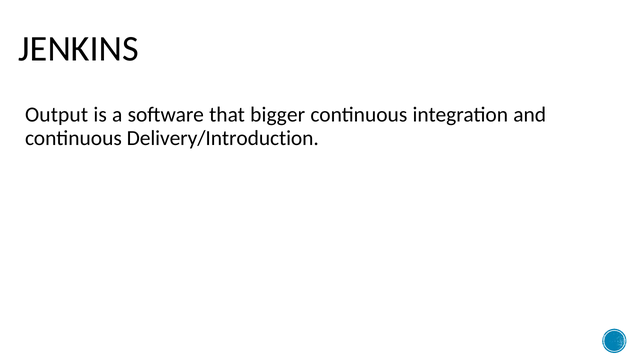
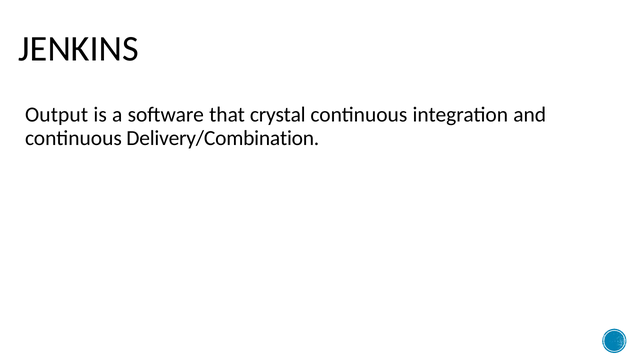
bigger: bigger -> crystal
Delivery/Introduction: Delivery/Introduction -> Delivery/Combination
